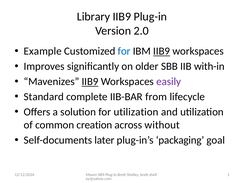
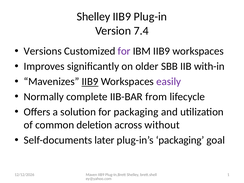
Library at (93, 16): Library -> Shelley
2.0: 2.0 -> 7.4
Example: Example -> Versions
for at (124, 51) colour: blue -> purple
IIB9 at (162, 51) underline: present -> none
Standard: Standard -> Normally
for utilization: utilization -> packaging
creation: creation -> deletion
